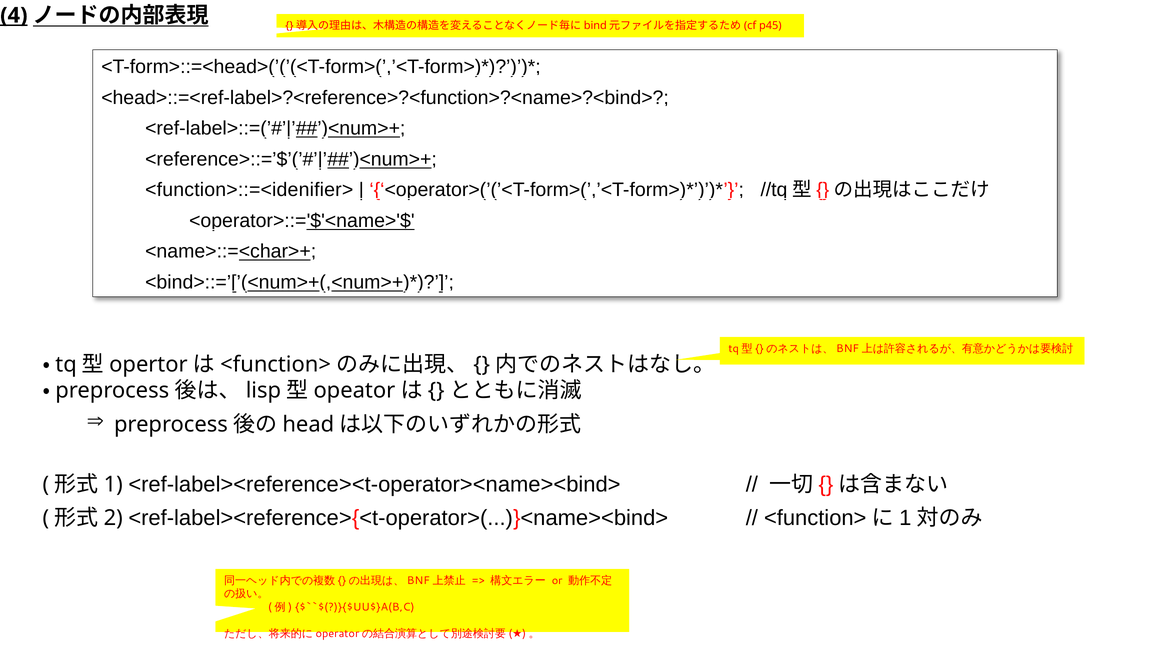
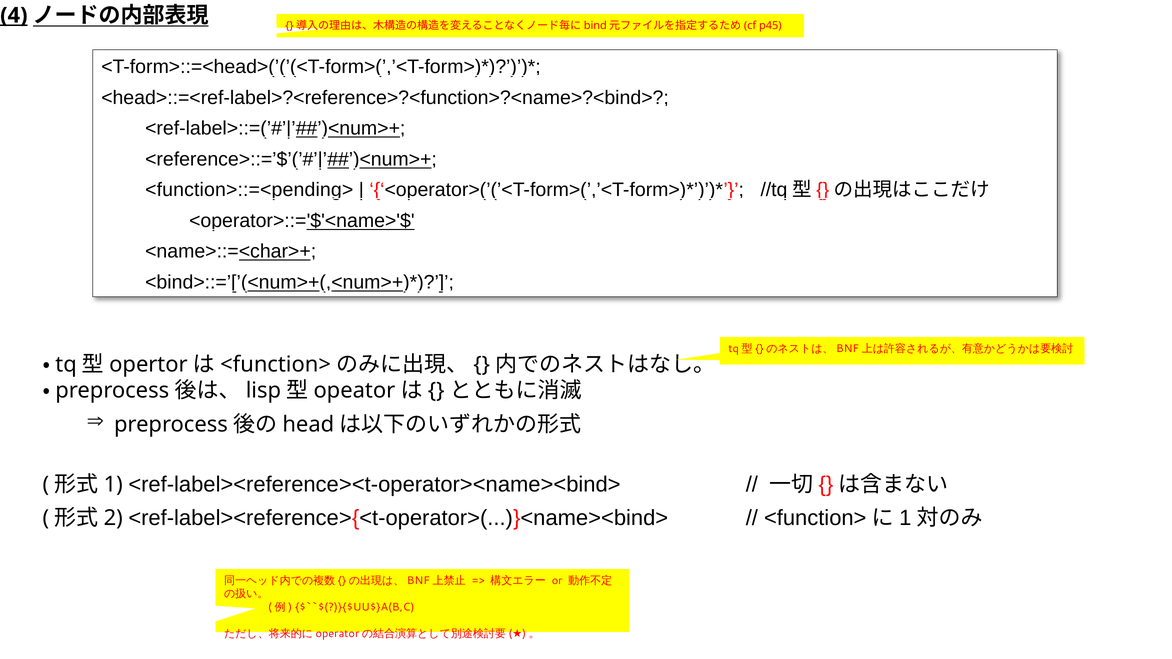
<function>::=<idenifier>: <function>::=<idenifier> -> <function>::=<pending>
